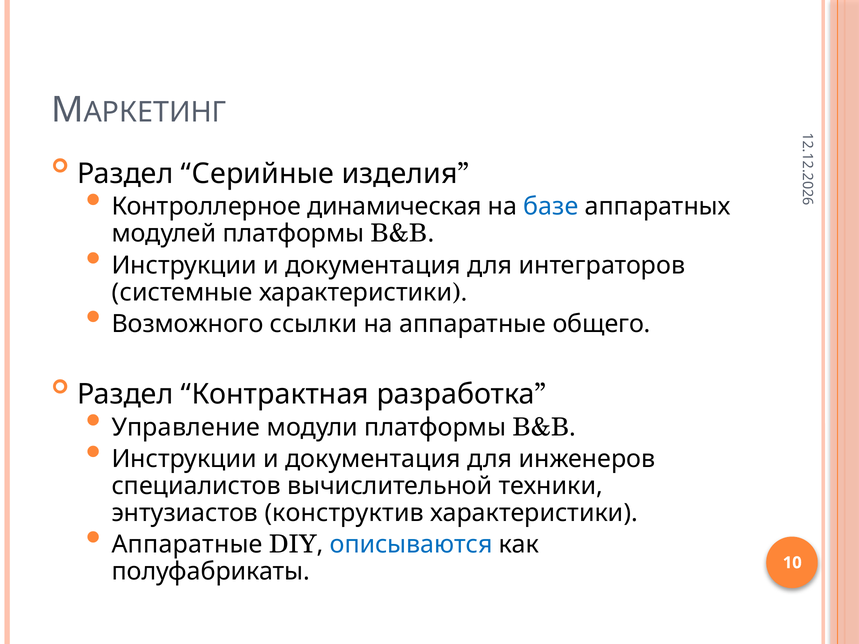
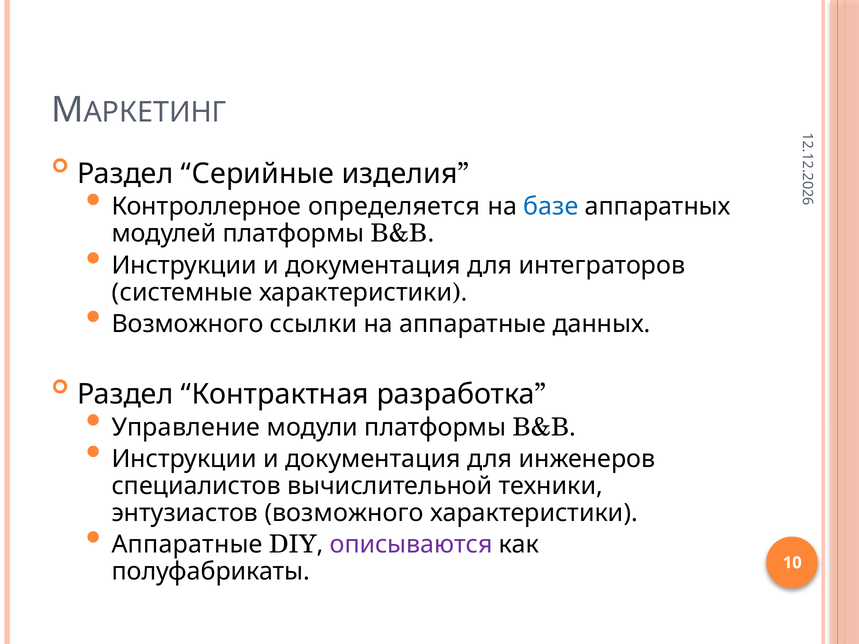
динамическая: динамическая -> определяется
общего: общего -> данных
энтузиастов конструктив: конструктив -> возможного
описываются colour: blue -> purple
